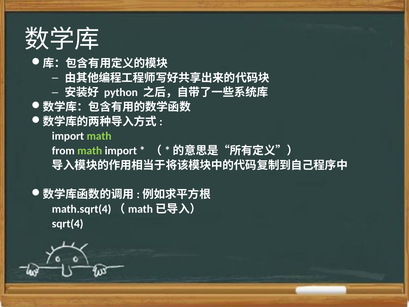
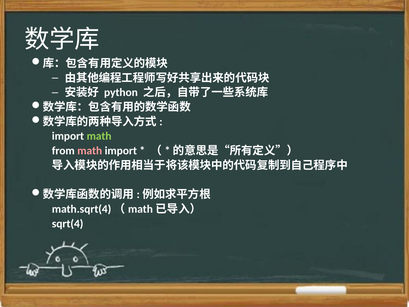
math at (90, 151) colour: light green -> pink
